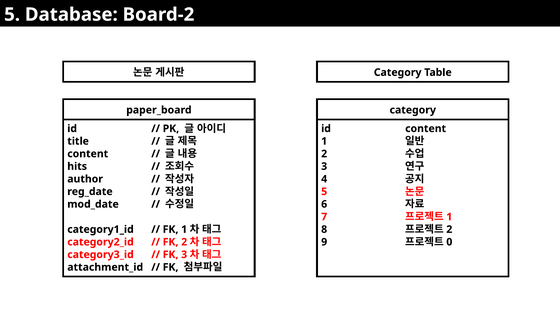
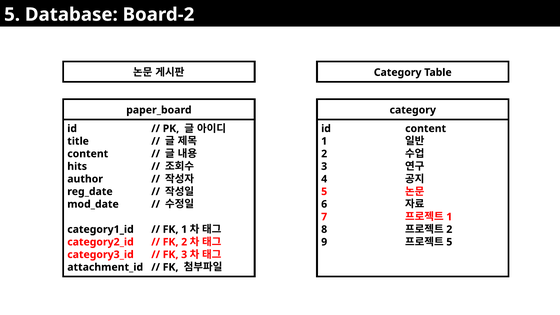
0 at (449, 242): 0 -> 5
